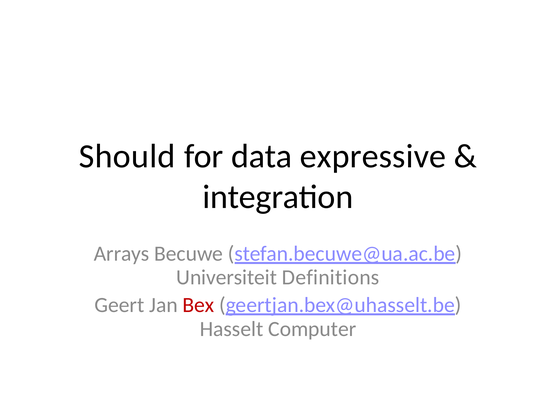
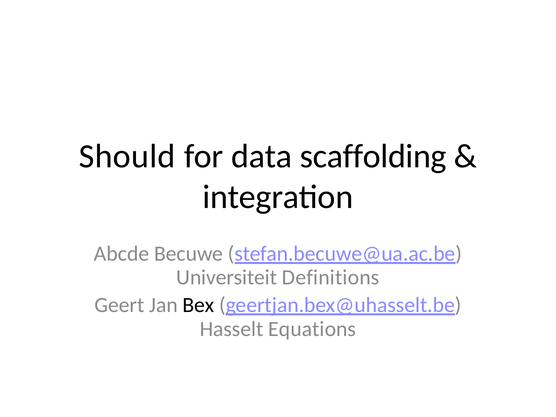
expressive: expressive -> scaffolding
Arrays: Arrays -> Abcde
Bex colour: red -> black
Computer: Computer -> Equations
